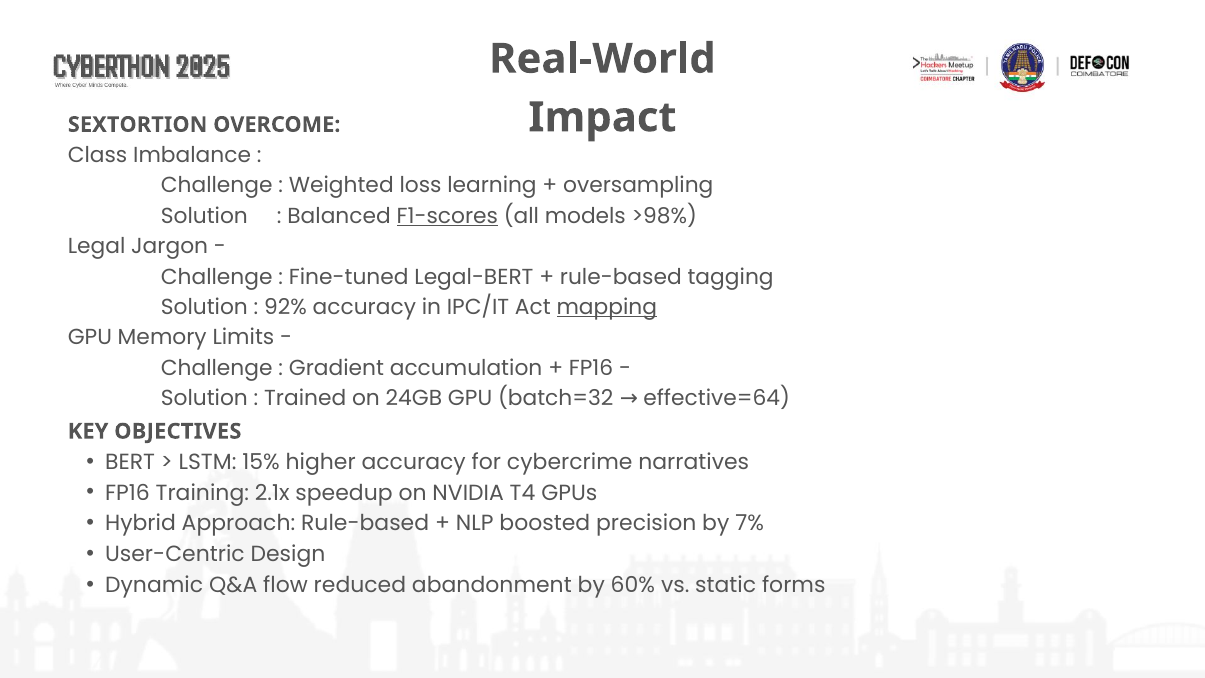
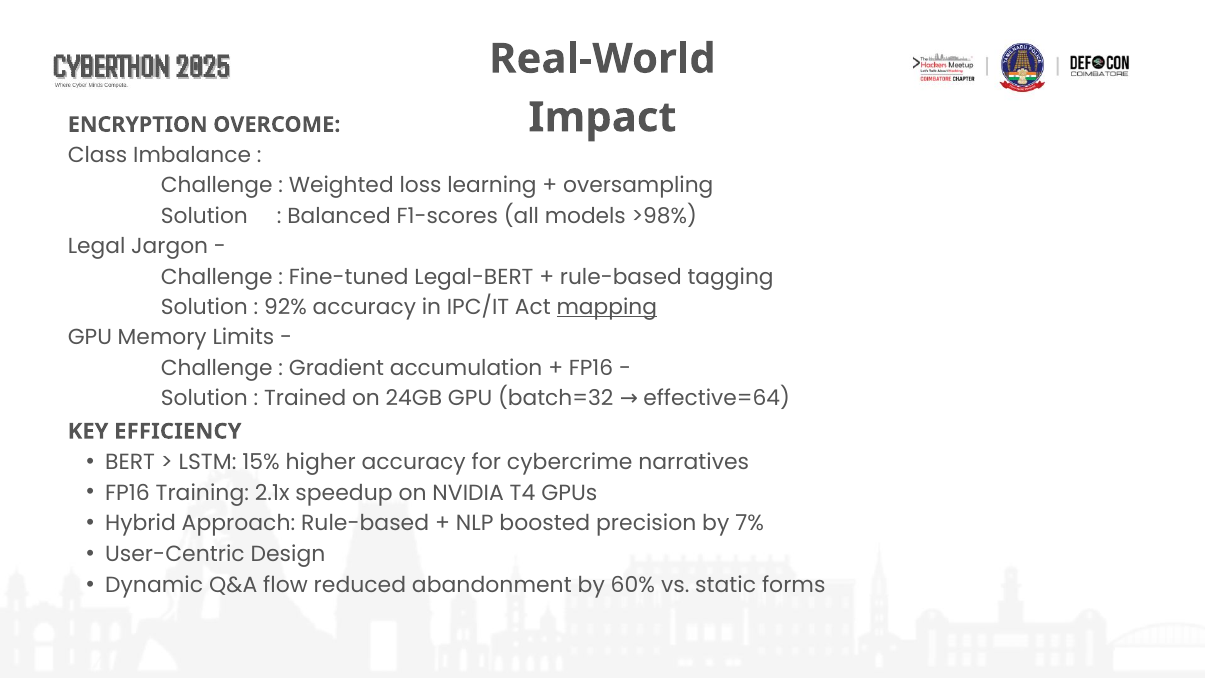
SEXTORTION: SEXTORTION -> ENCRYPTION
F1-scores underline: present -> none
OBJECTIVES: OBJECTIVES -> EFFICIENCY
